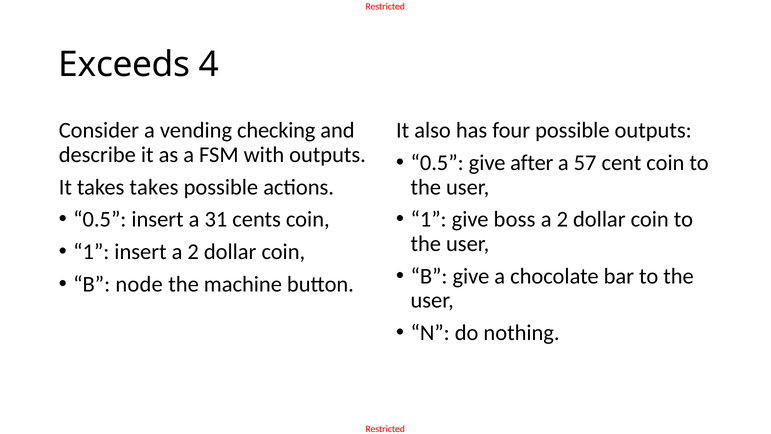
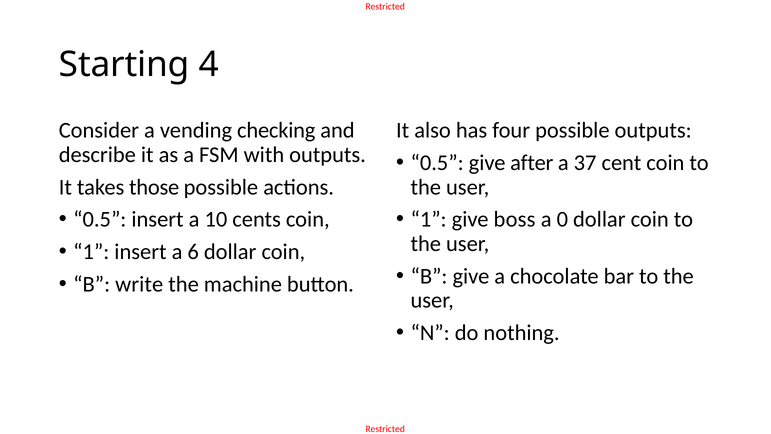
Exceeds: Exceeds -> Starting
57: 57 -> 37
takes takes: takes -> those
31: 31 -> 10
2 at (562, 219): 2 -> 0
insert a 2: 2 -> 6
node: node -> write
